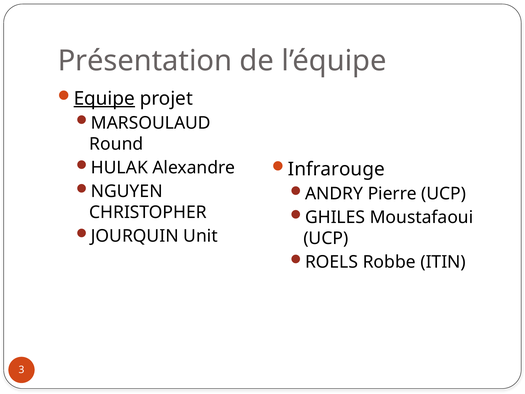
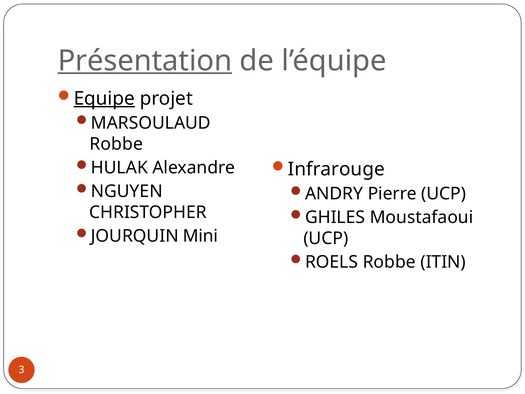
Présentation underline: none -> present
Round at (116, 144): Round -> Robbe
Unit: Unit -> Mini
